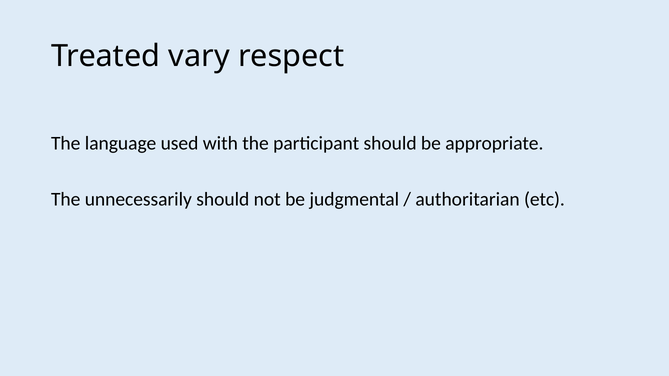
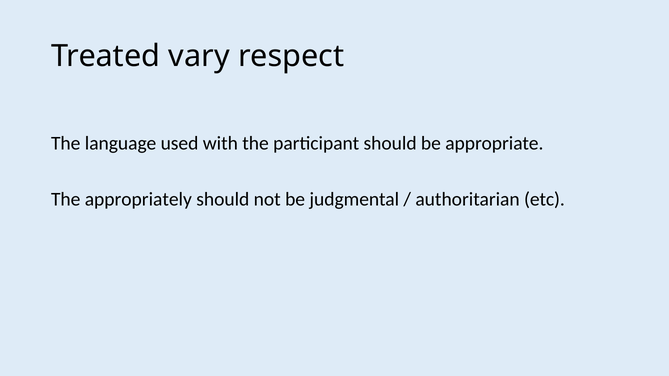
unnecessarily: unnecessarily -> appropriately
